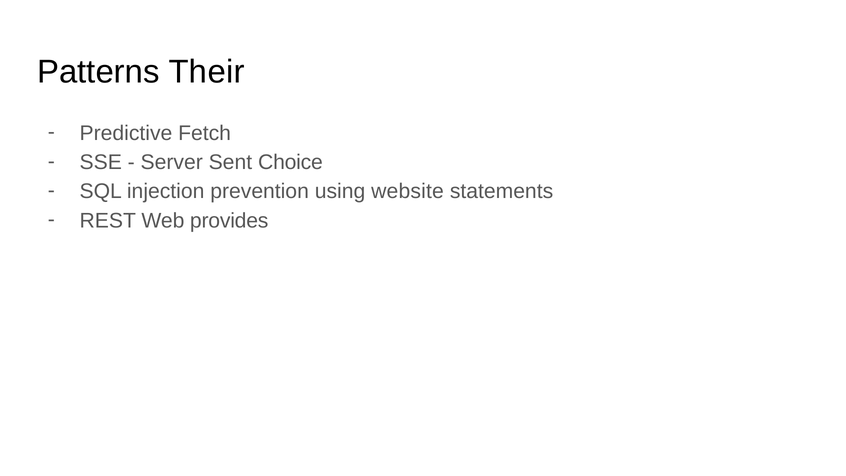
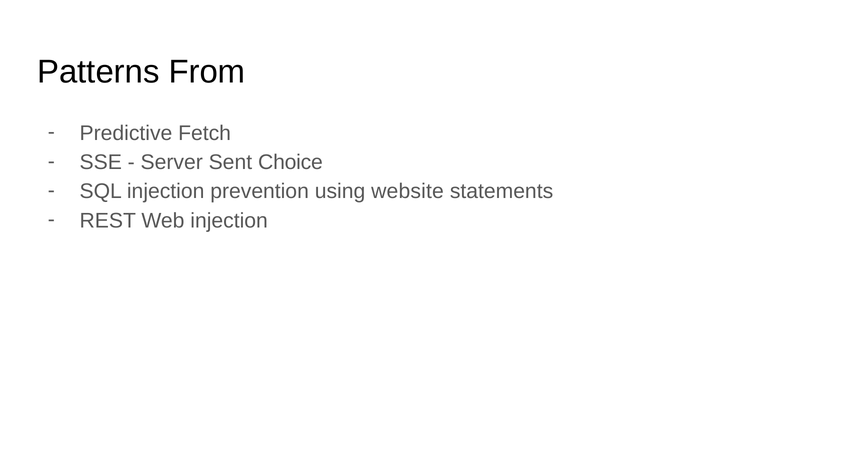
Their: Their -> From
Web provides: provides -> injection
